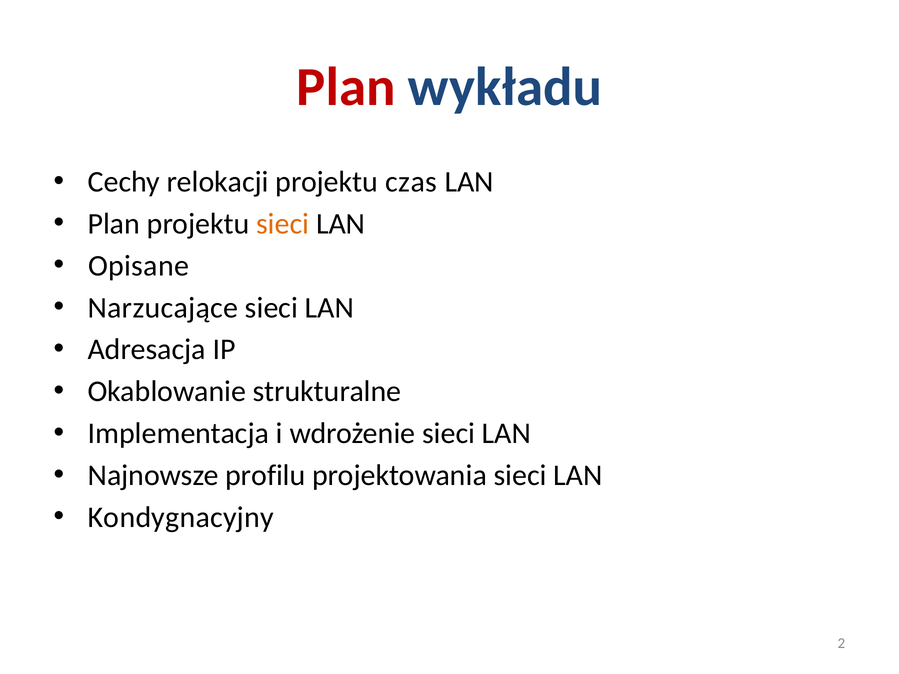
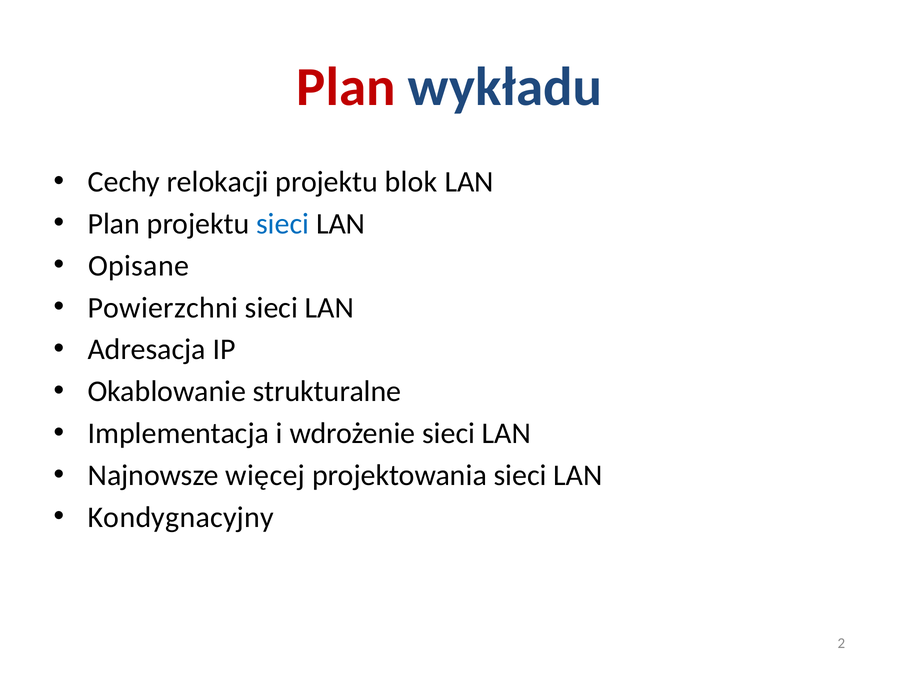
czas: czas -> blok
sieci at (283, 224) colour: orange -> blue
Narzucające: Narzucające -> Powierzchni
profilu: profilu -> więcej
